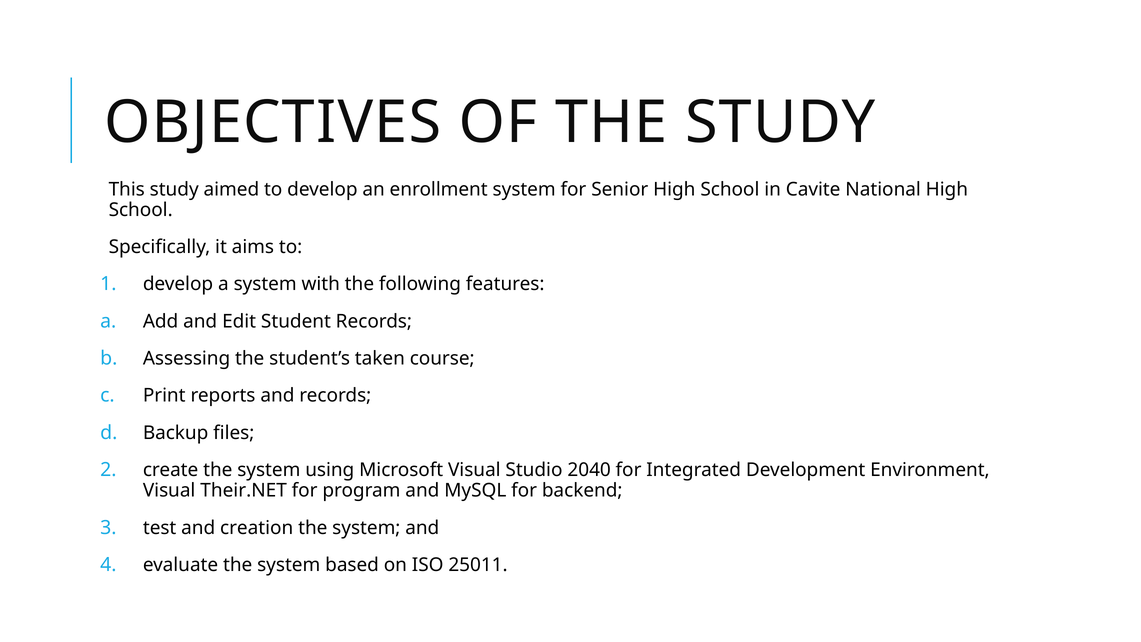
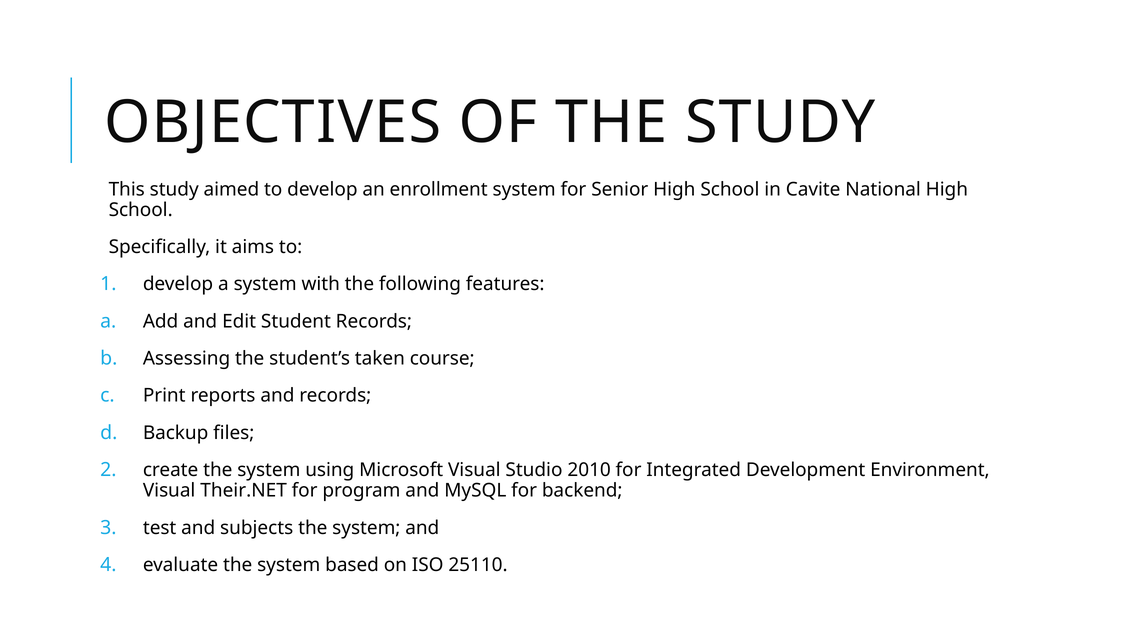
2040: 2040 -> 2010
creation: creation -> subjects
25011: 25011 -> 25110
